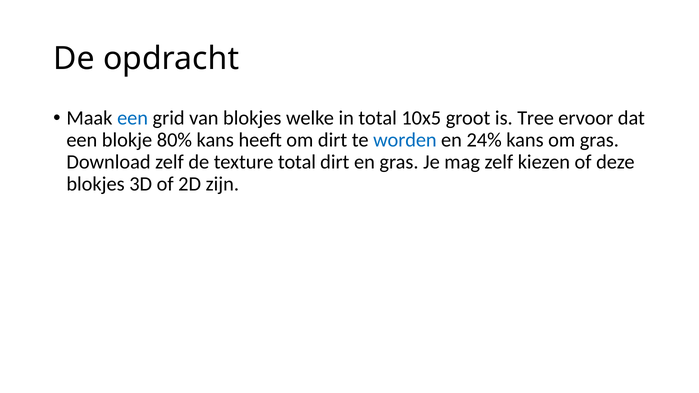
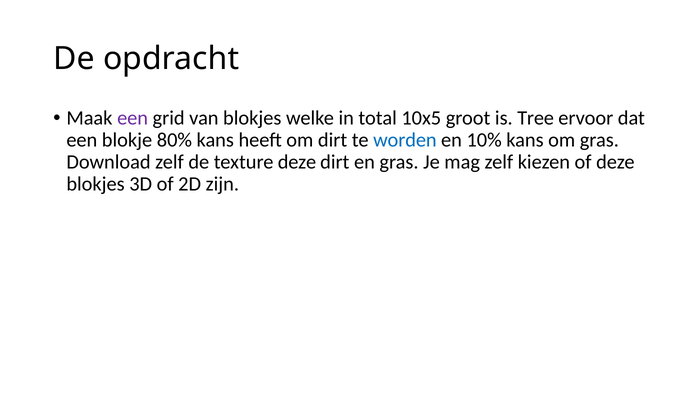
een at (133, 118) colour: blue -> purple
24%: 24% -> 10%
texture total: total -> deze
